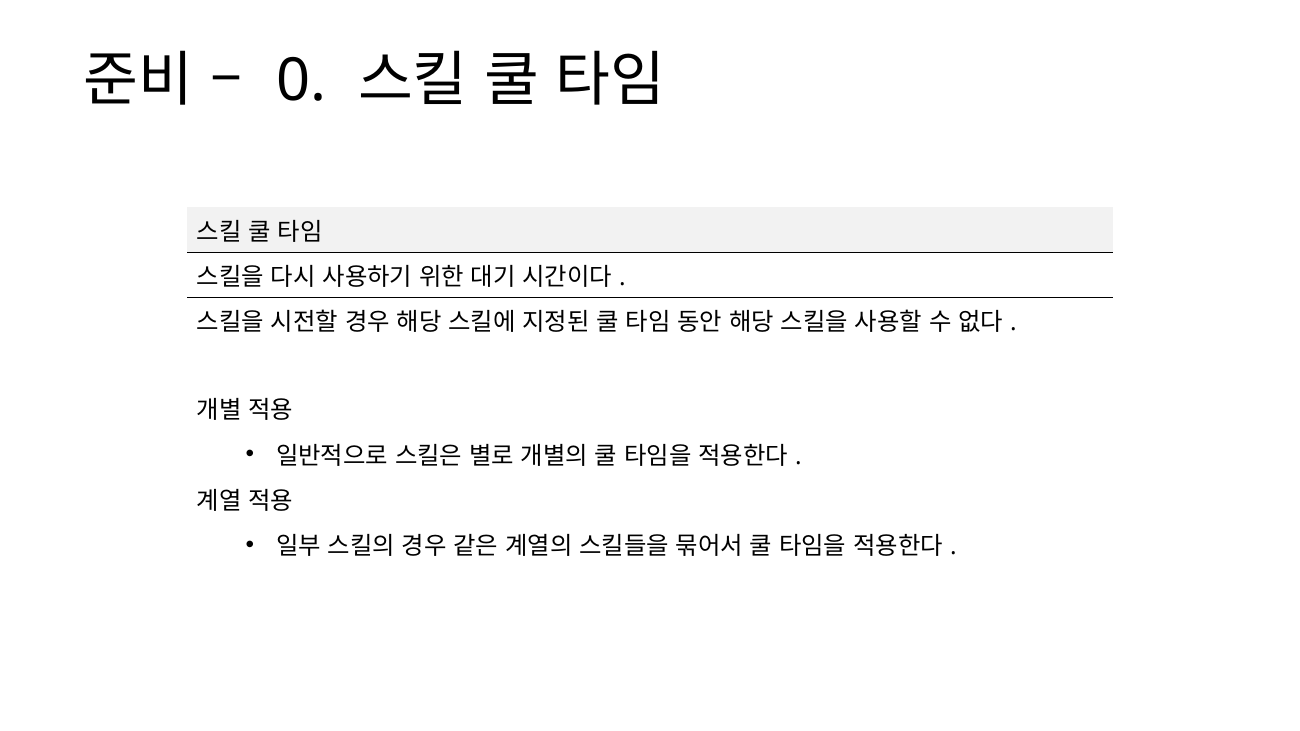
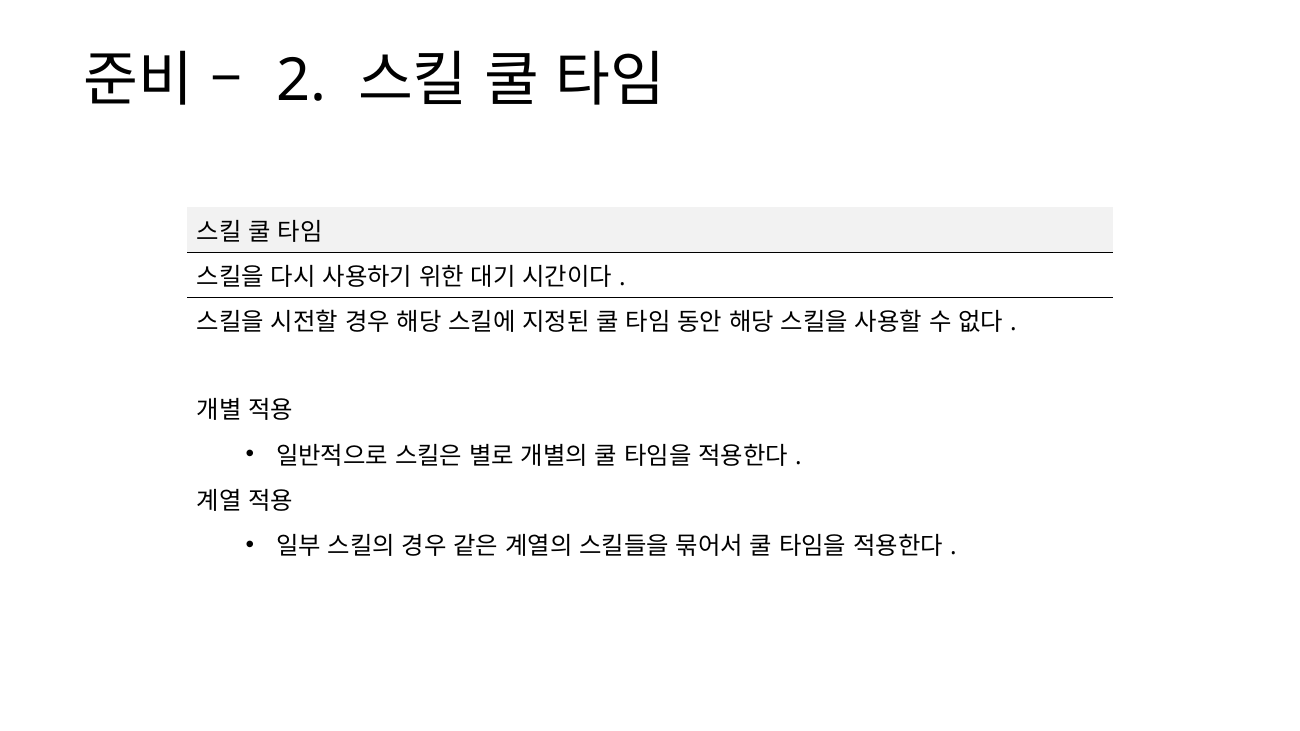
0: 0 -> 2
